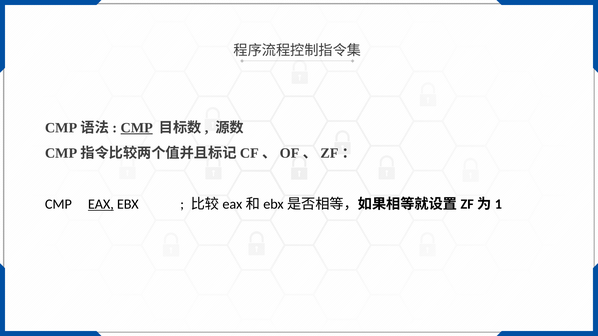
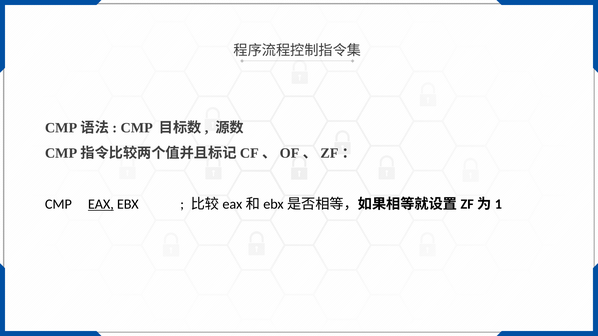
CMP at (137, 128) underline: present -> none
